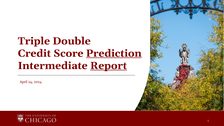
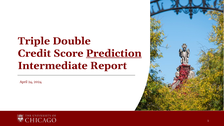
Report underline: present -> none
